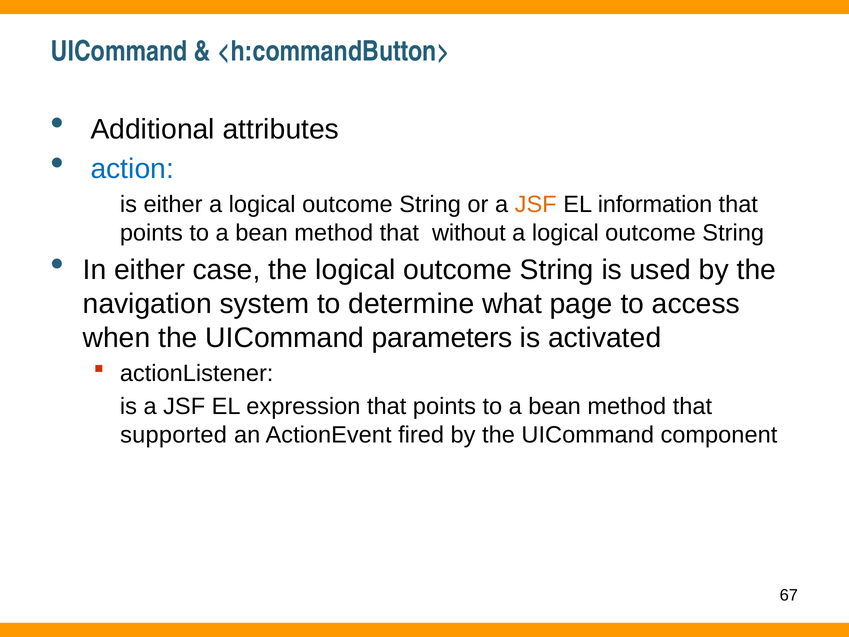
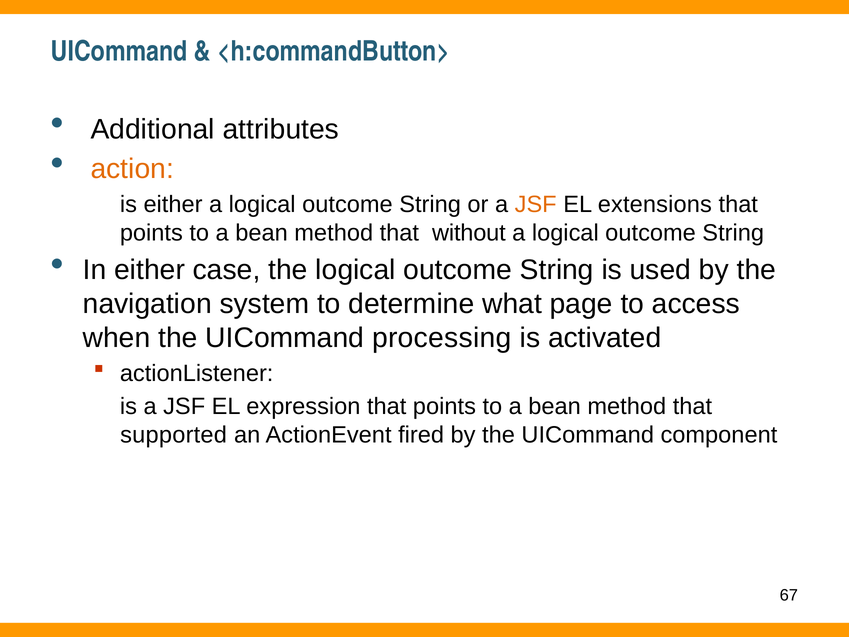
action colour: blue -> orange
information: information -> extensions
parameters: parameters -> processing
